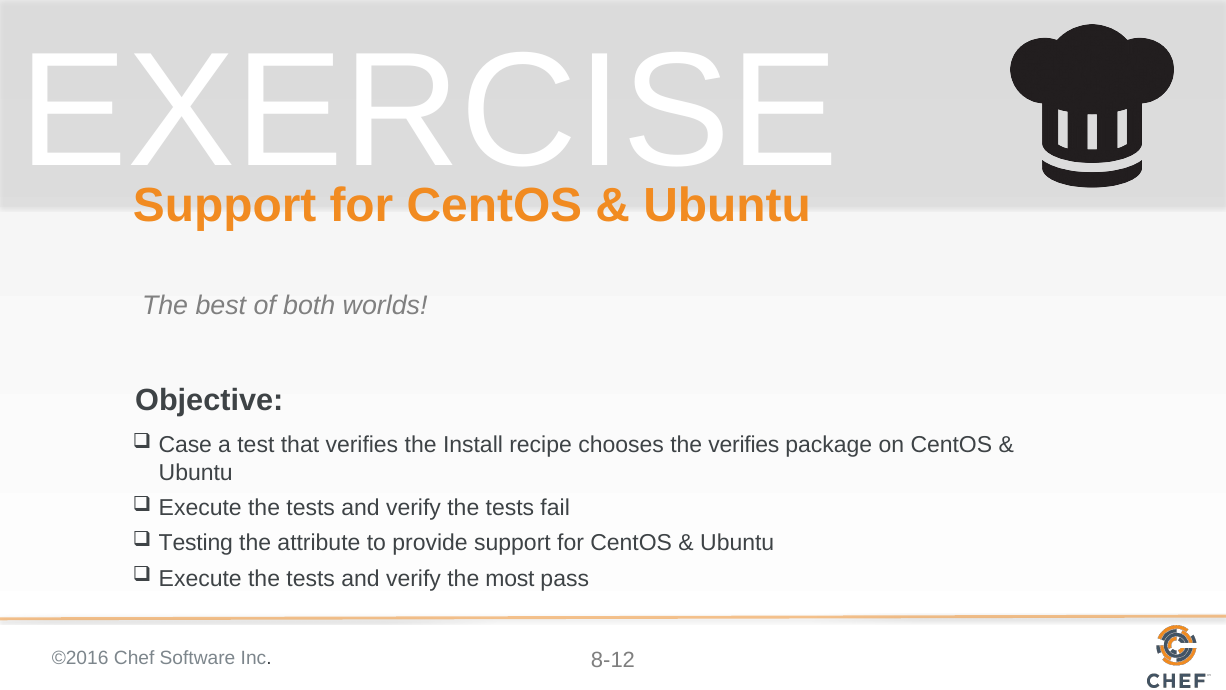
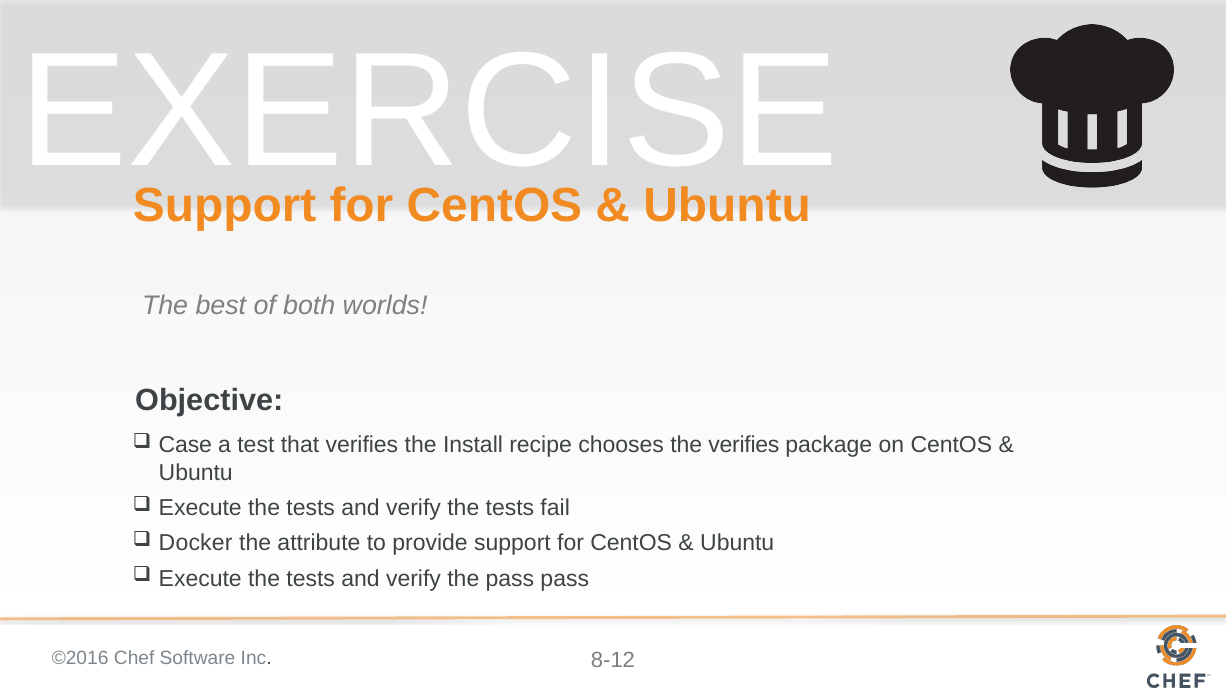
Testing: Testing -> Docker
the most: most -> pass
